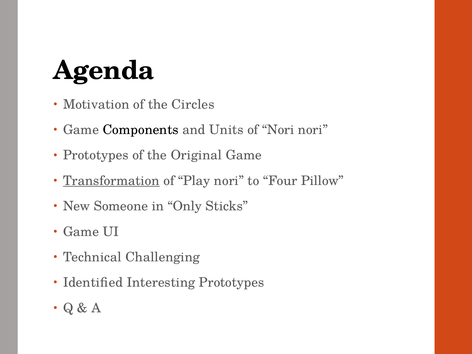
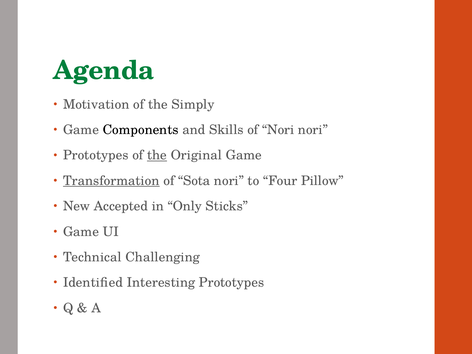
Agenda colour: black -> green
Circles: Circles -> Simply
Units: Units -> Skills
the at (157, 155) underline: none -> present
Play: Play -> Sota
Someone: Someone -> Accepted
